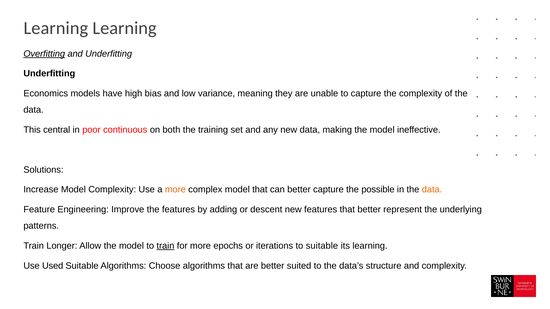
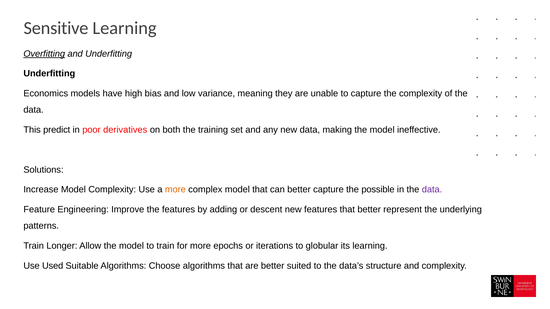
Learning at (56, 28): Learning -> Sensitive
central: central -> predict
continuous: continuous -> derivatives
data at (432, 190) colour: orange -> purple
train at (165, 246) underline: present -> none
to suitable: suitable -> globular
